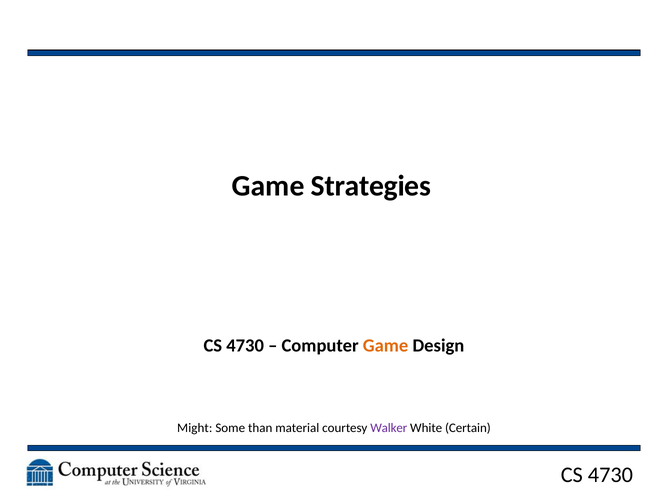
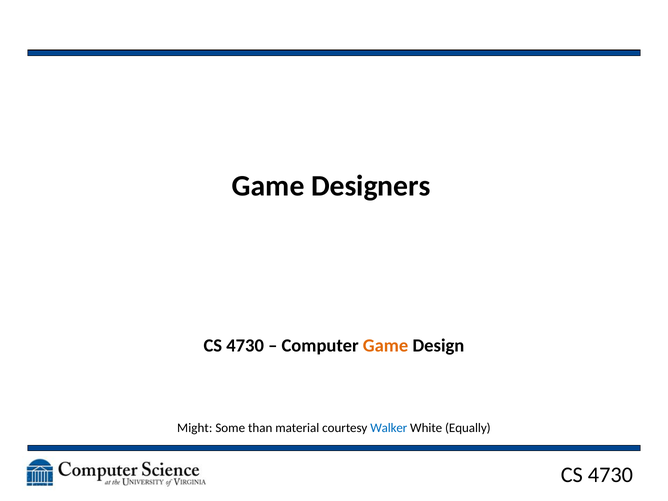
Strategies: Strategies -> Designers
Walker colour: purple -> blue
Certain: Certain -> Equally
